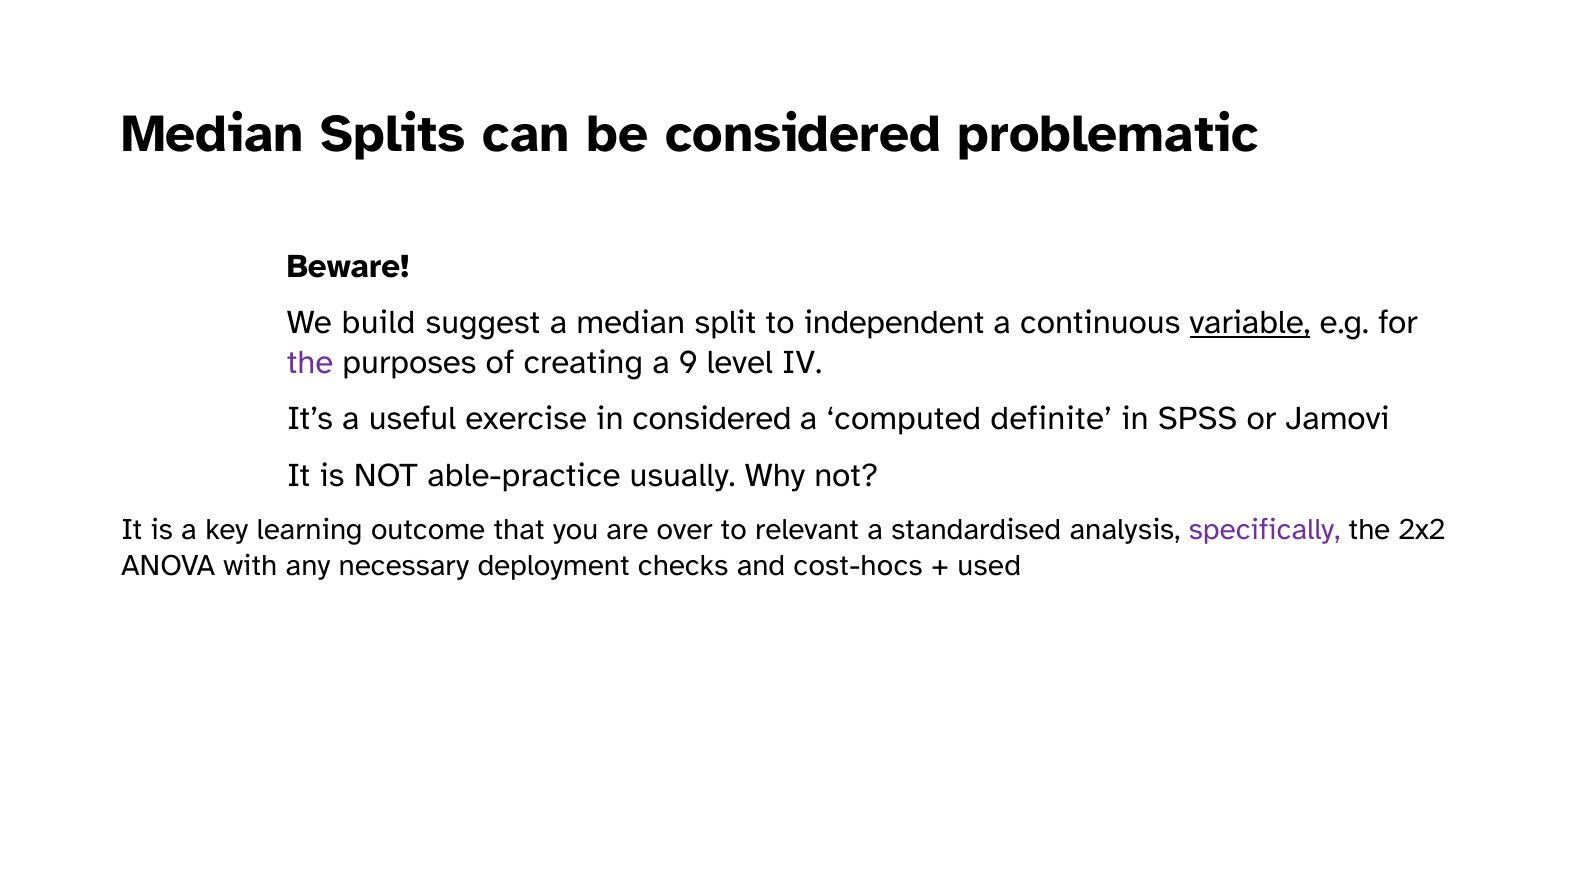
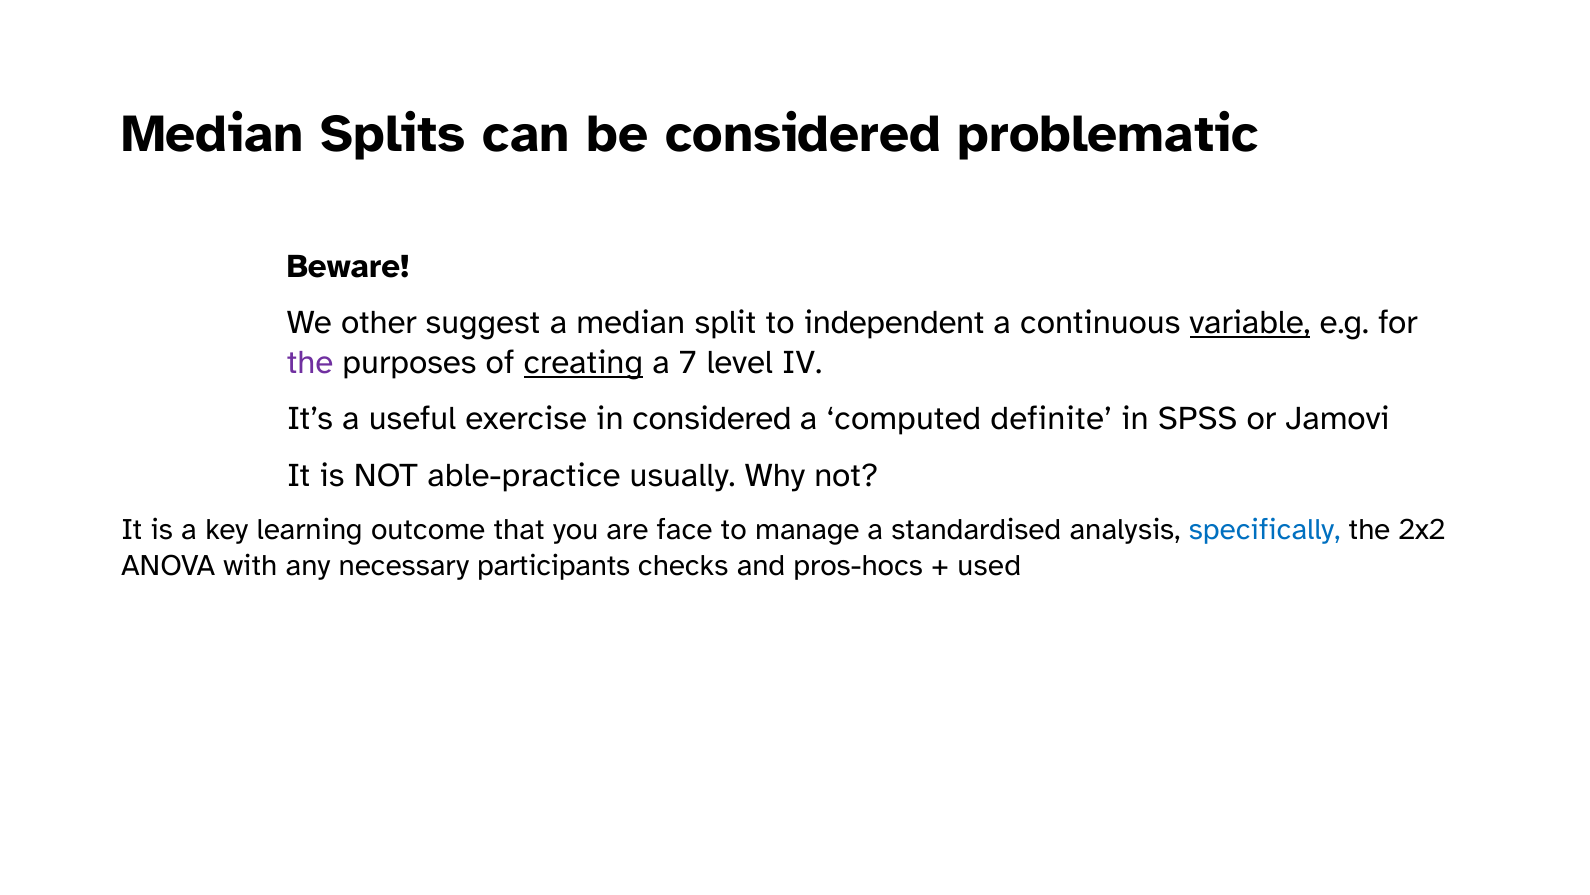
build: build -> other
creating underline: none -> present
9: 9 -> 7
over: over -> face
relevant: relevant -> manage
specifically colour: purple -> blue
deployment: deployment -> participants
cost-hocs: cost-hocs -> pros-hocs
